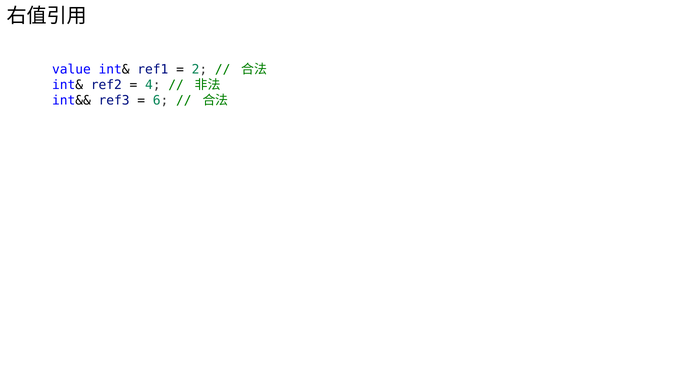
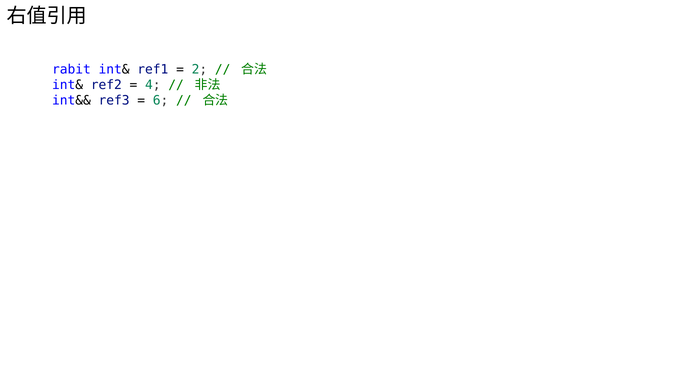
value: value -> rabit
